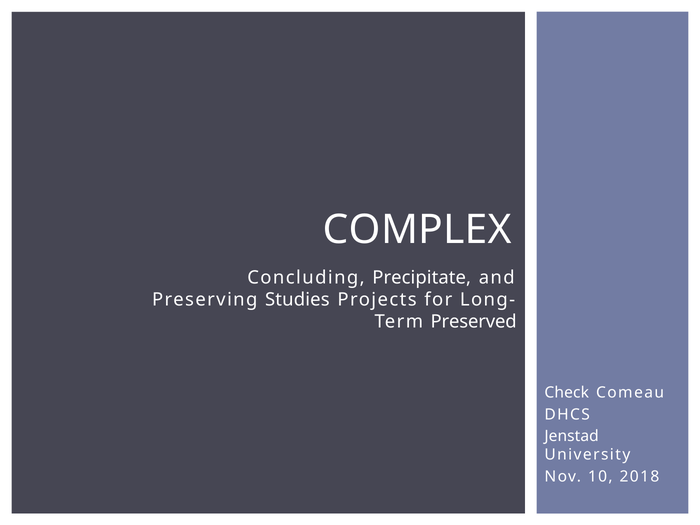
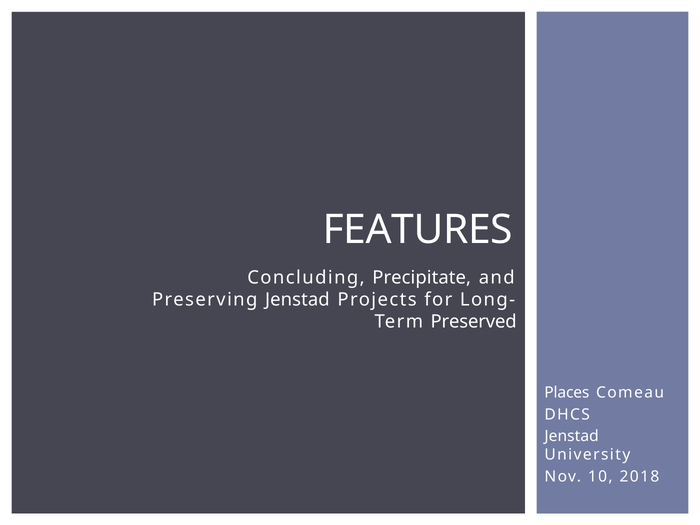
COMPLEX: COMPLEX -> FEATURES
Preserving Studies: Studies -> Jenstad
Check: Check -> Places
